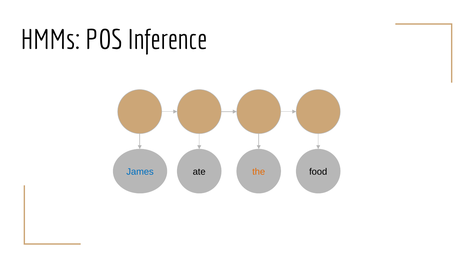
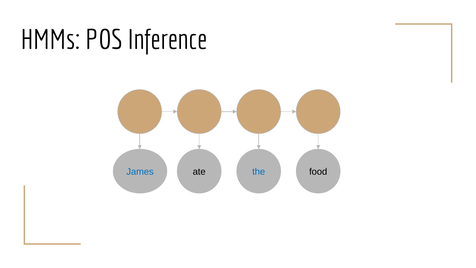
the colour: orange -> blue
